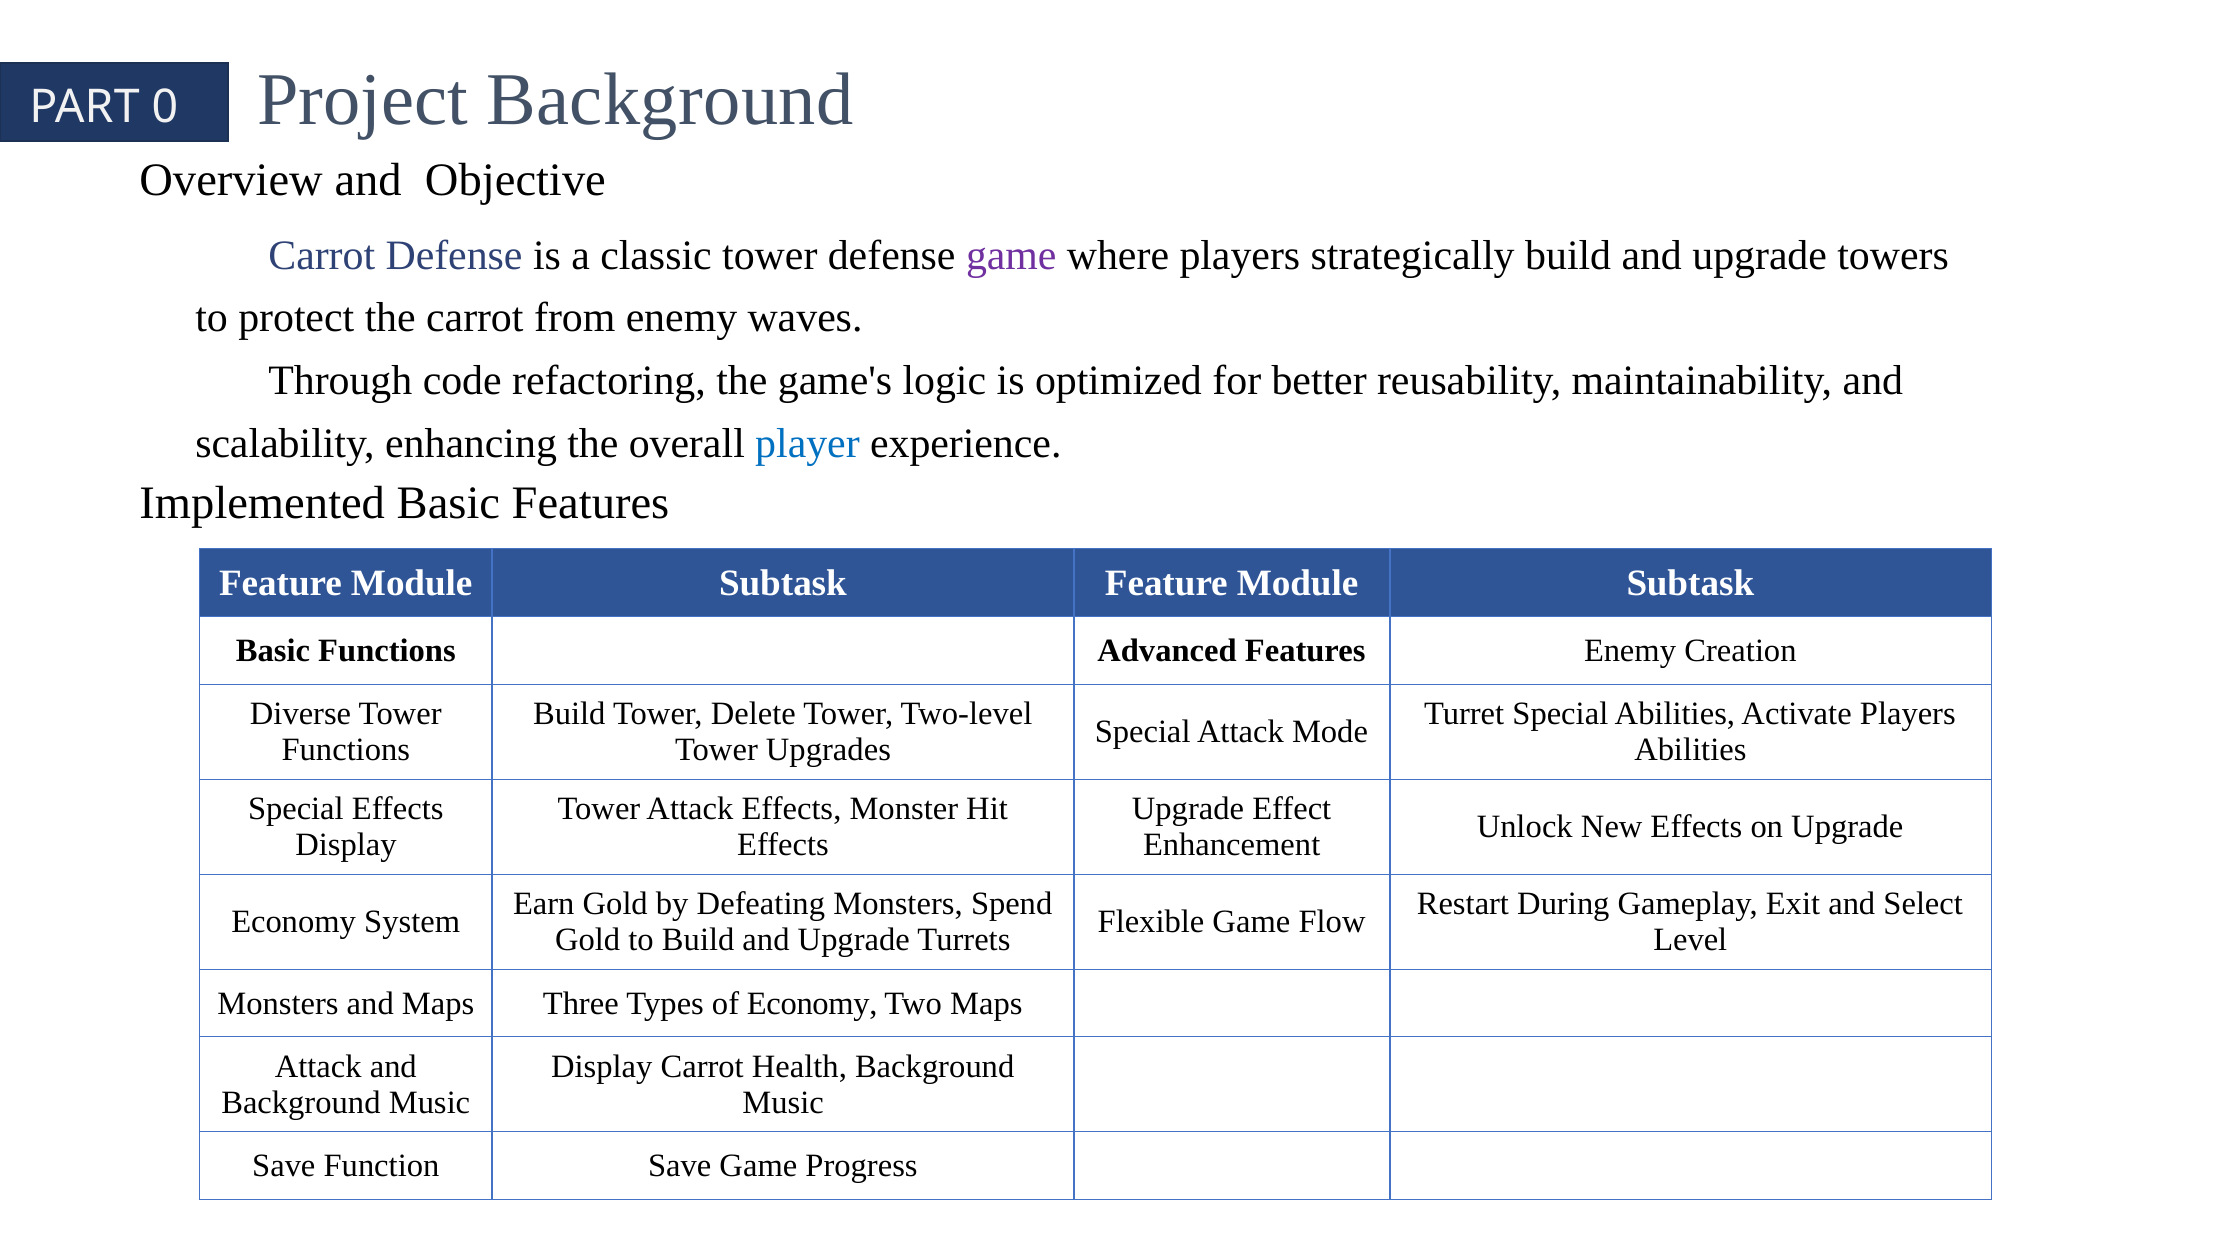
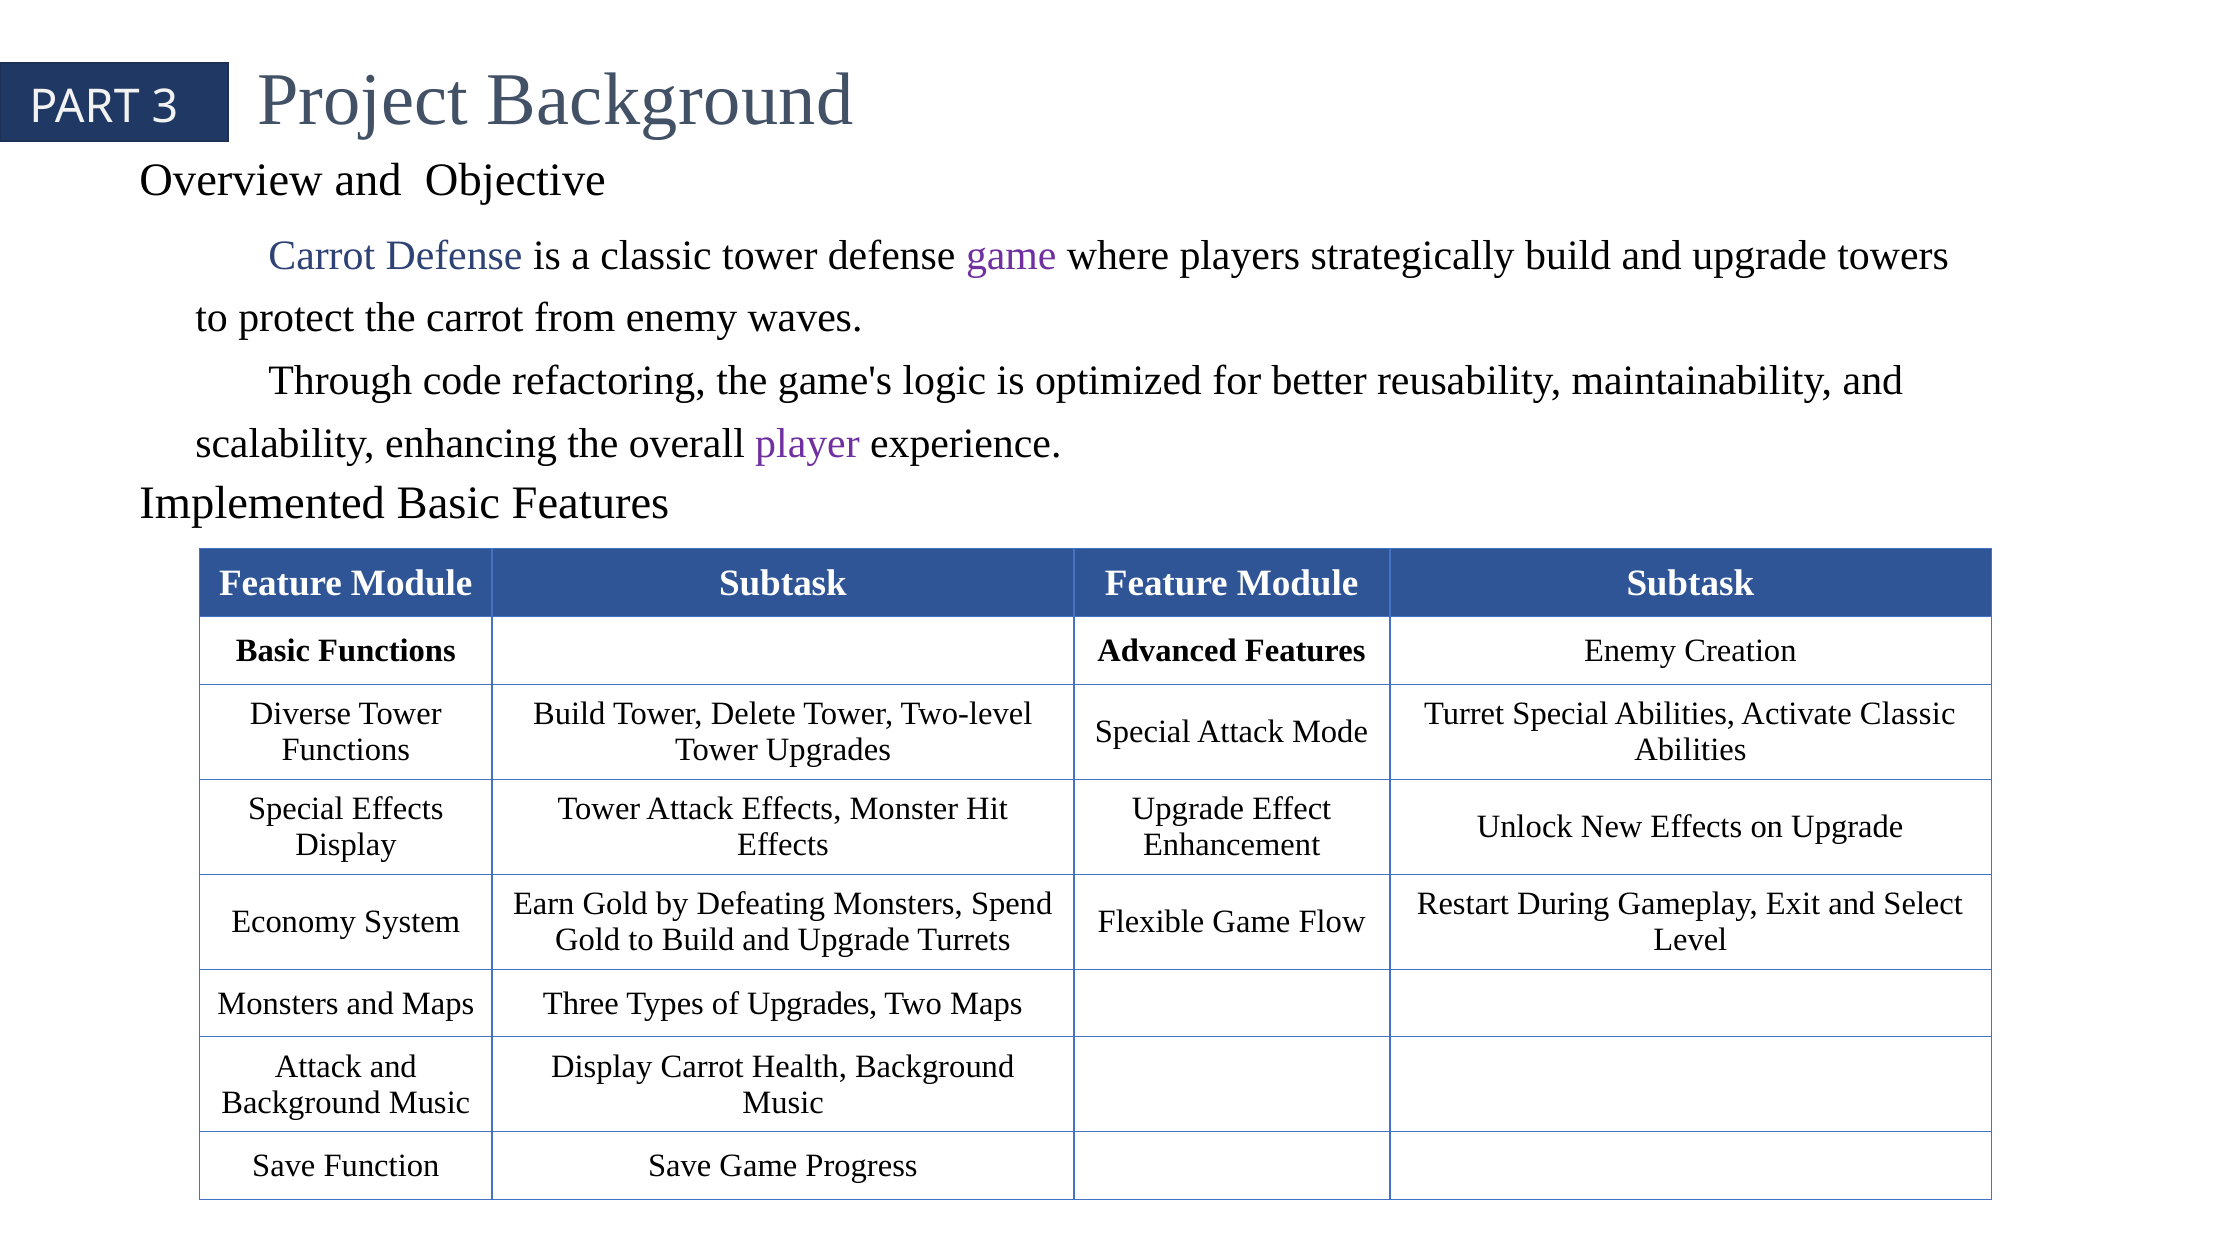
0: 0 -> 3
player colour: blue -> purple
Activate Players: Players -> Classic
of Economy: Economy -> Upgrades
